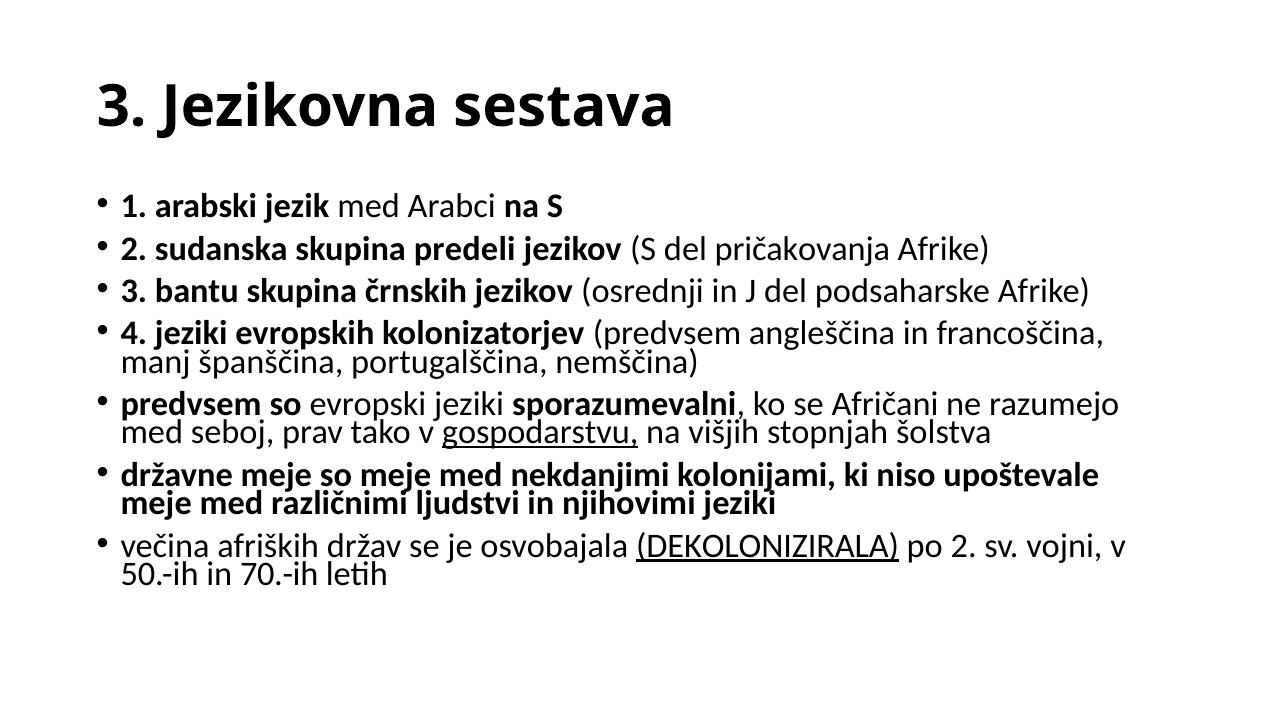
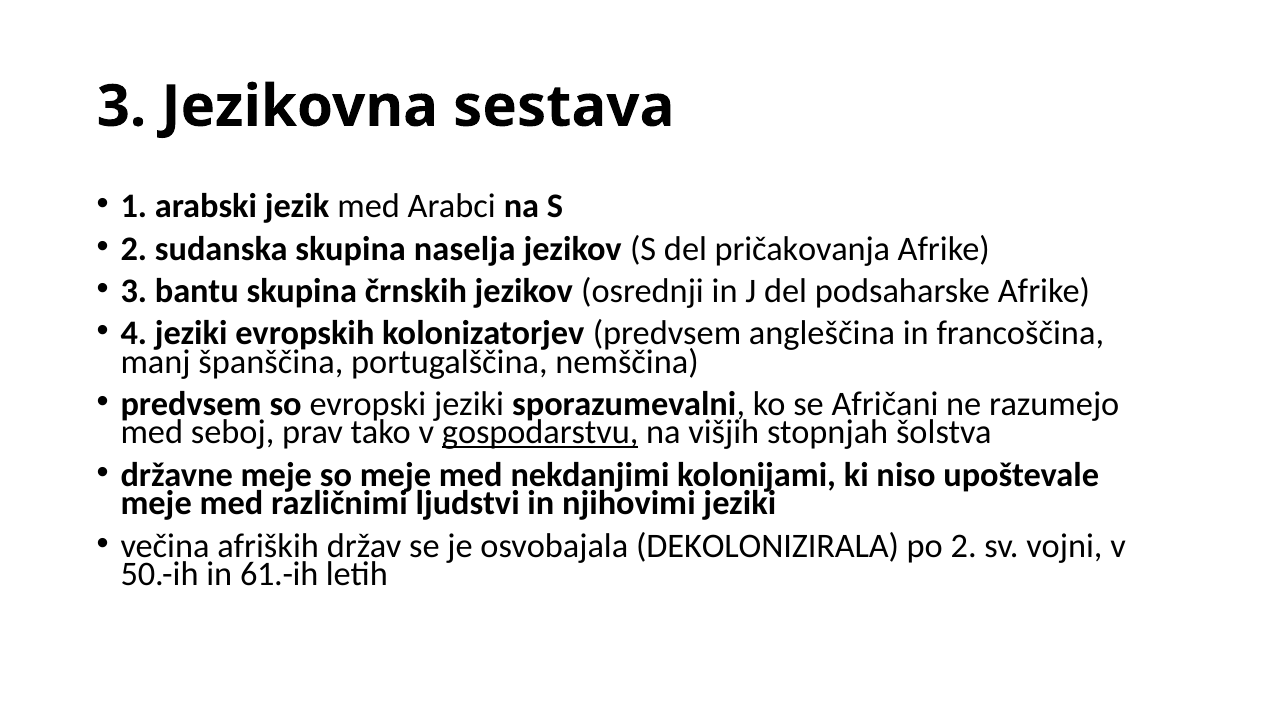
predeli: predeli -> naselja
DEKOLONIZIRALA underline: present -> none
70.-ih: 70.-ih -> 61.-ih
